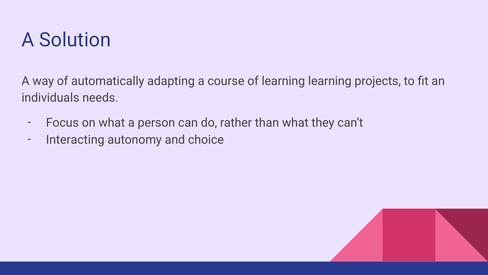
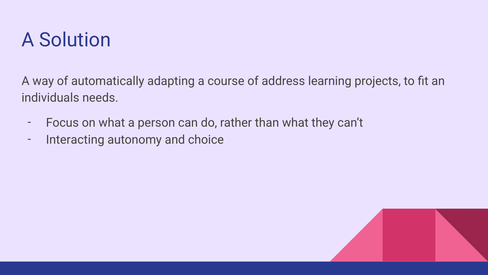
of learning: learning -> address
